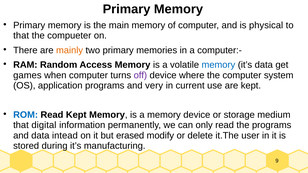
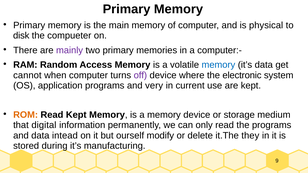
that at (21, 36): that -> disk
mainly colour: orange -> purple
games: games -> cannot
the computer: computer -> electronic
ROM colour: blue -> orange
erased: erased -> ourself
user: user -> they
